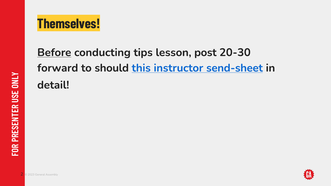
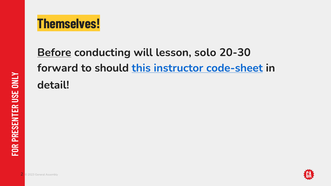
tips: tips -> will
post: post -> solo
send-sheet: send-sheet -> code-sheet
